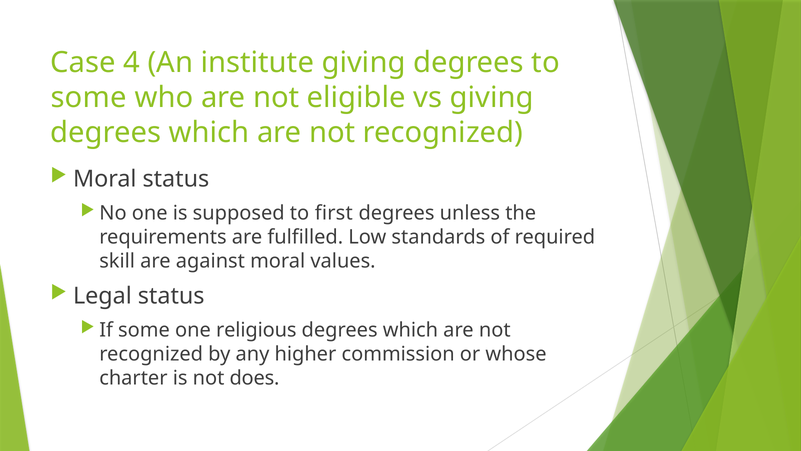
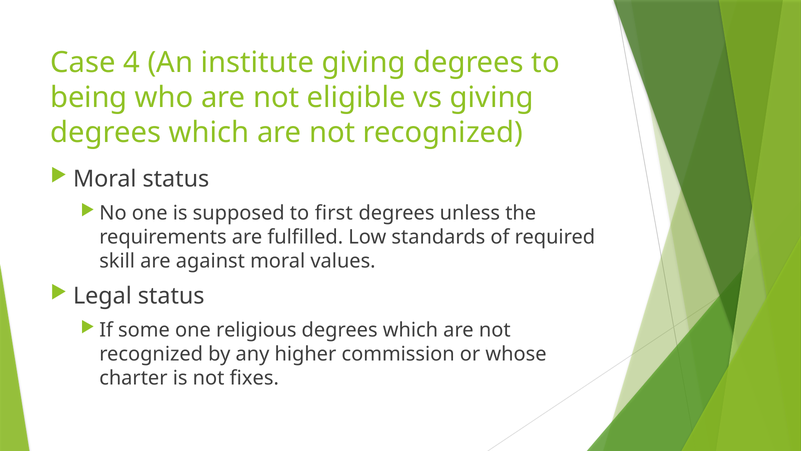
some at (89, 98): some -> being
does: does -> fixes
